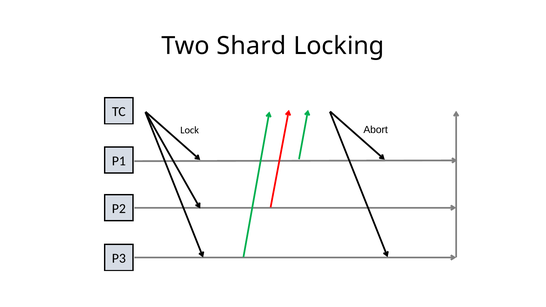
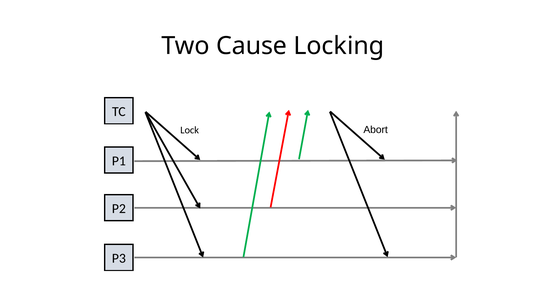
Shard: Shard -> Cause
